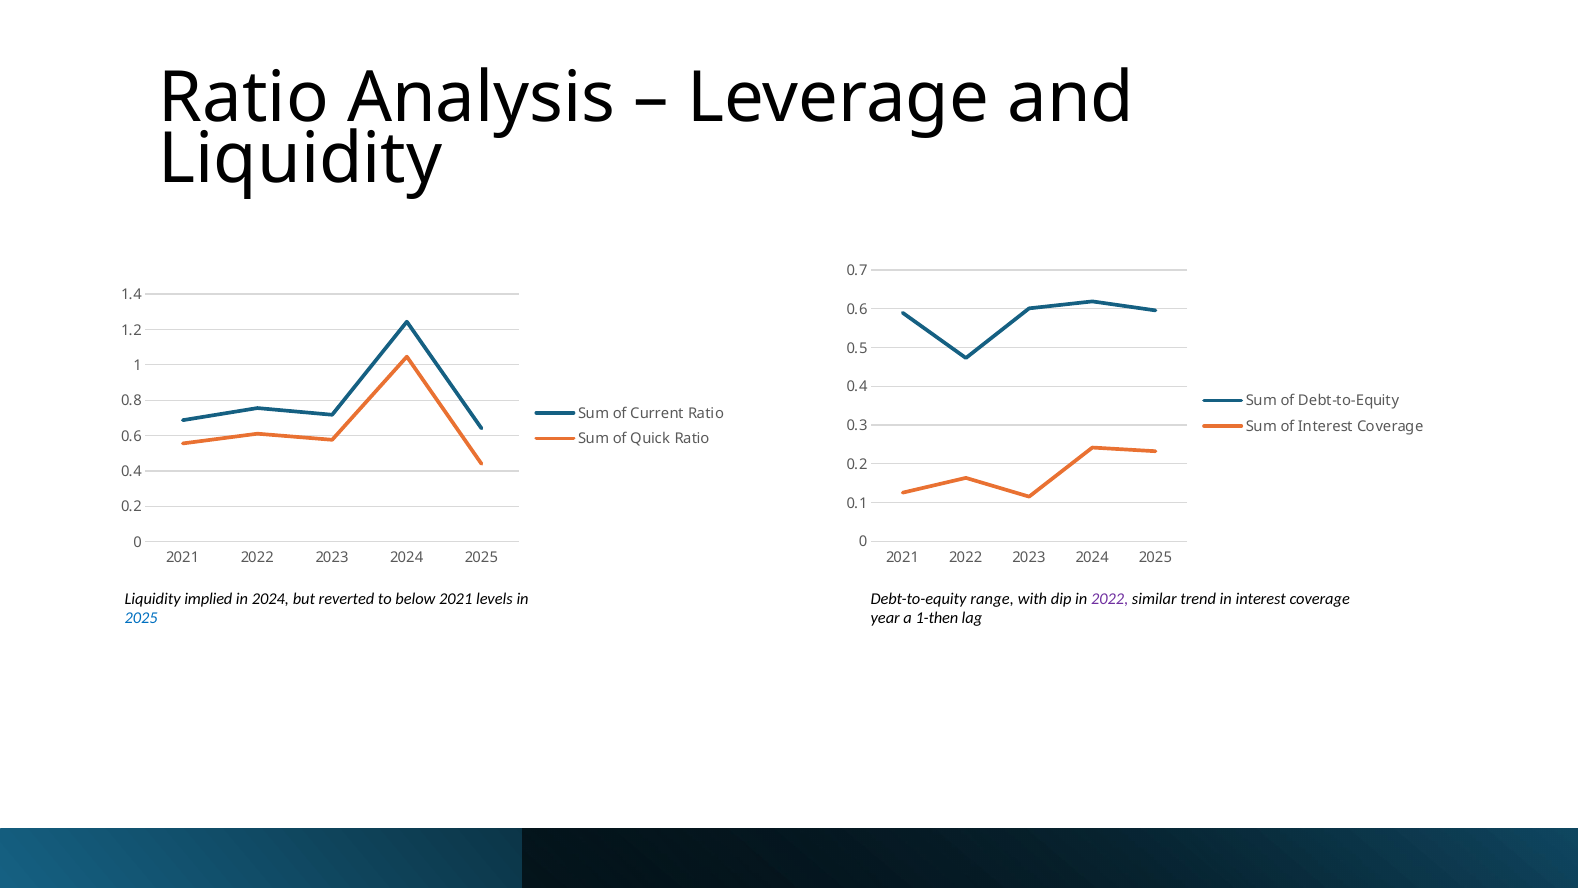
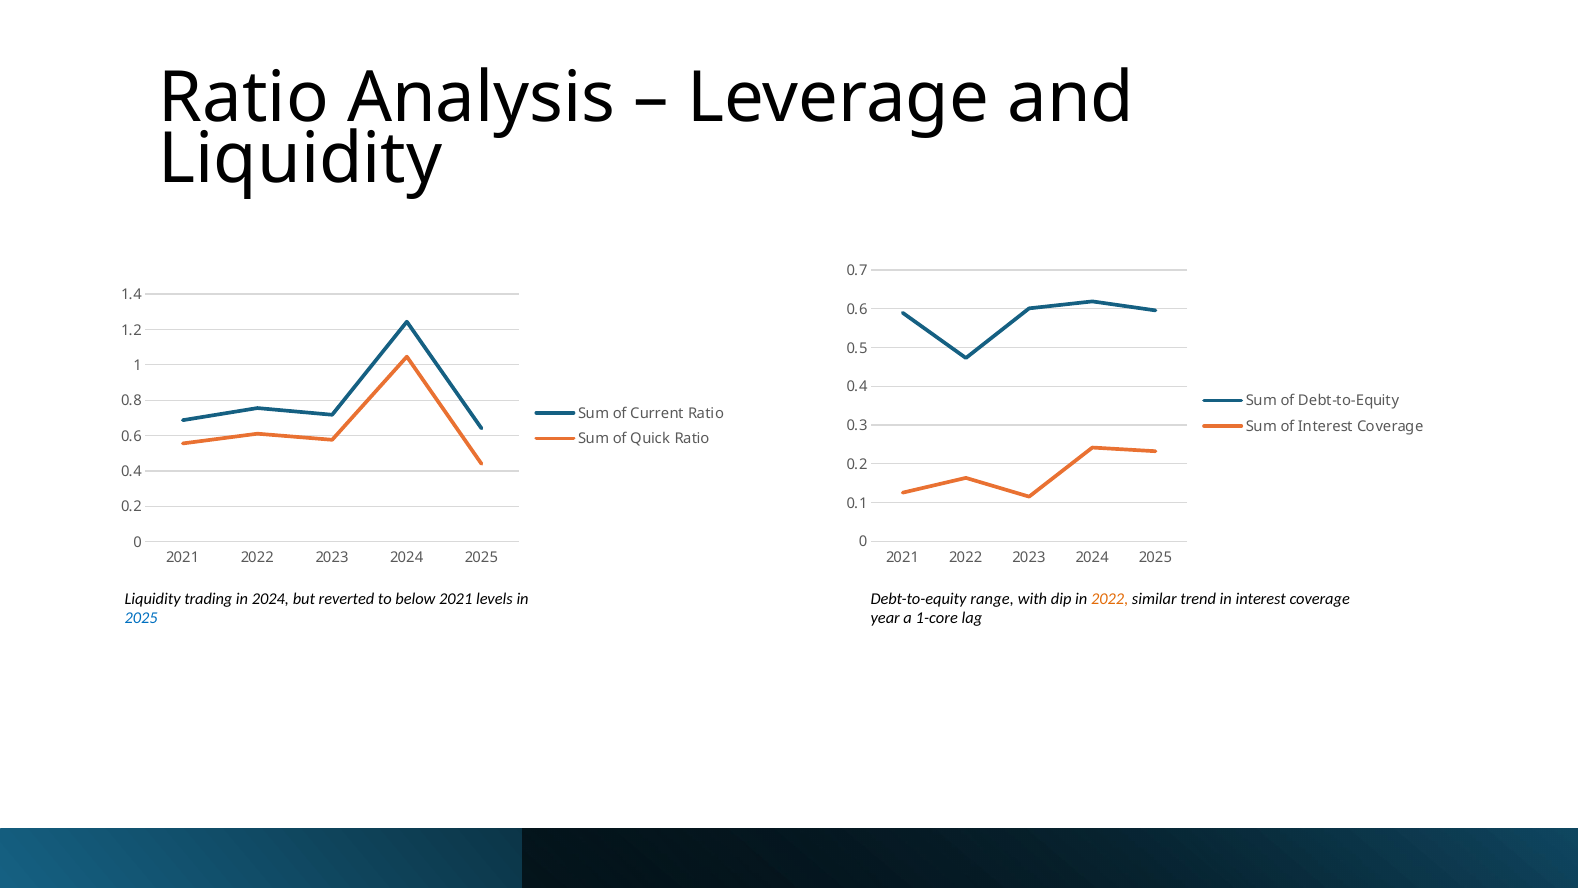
implied: implied -> trading
2022 at (1110, 598) colour: purple -> orange
1-then: 1-then -> 1-core
